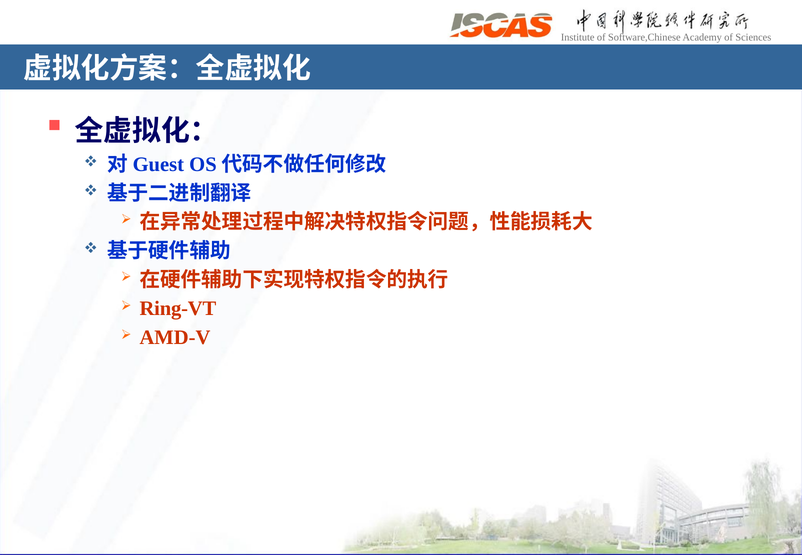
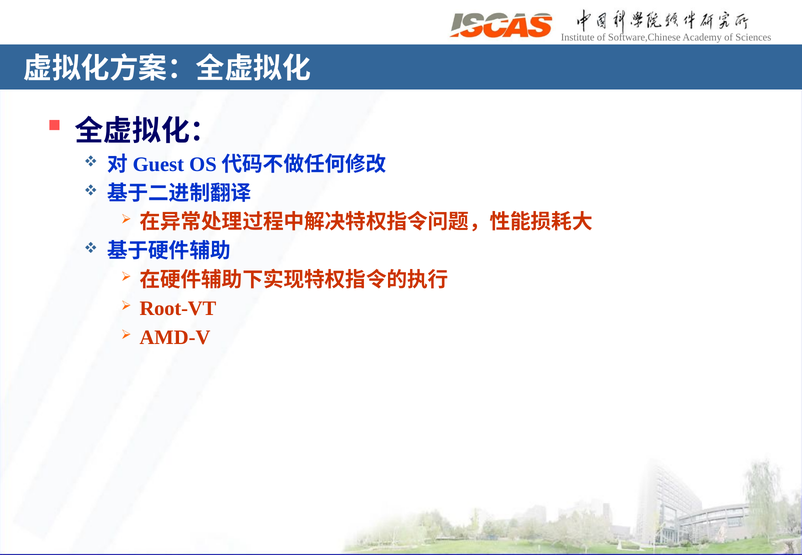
Ring-VT: Ring-VT -> Root-VT
